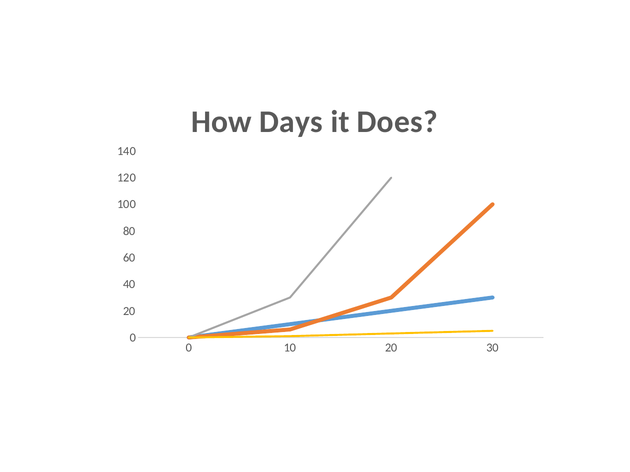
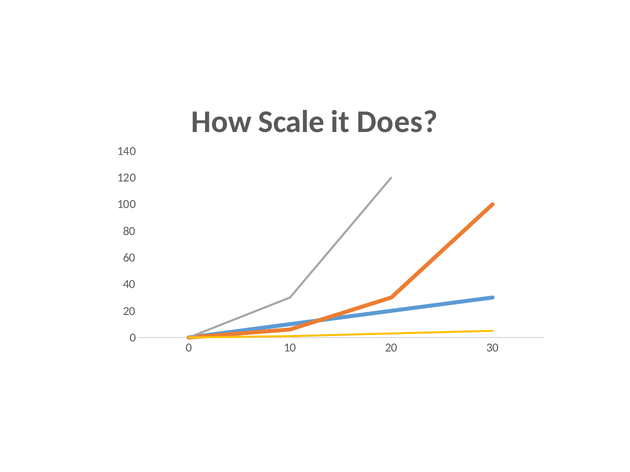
Days: Days -> Scale
